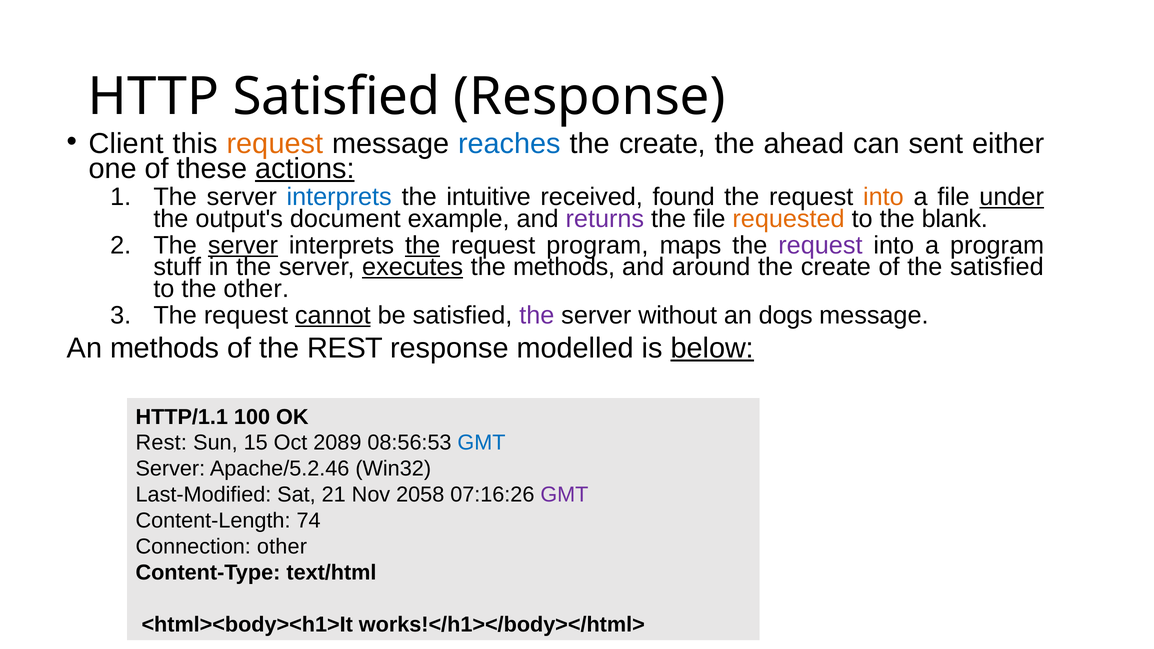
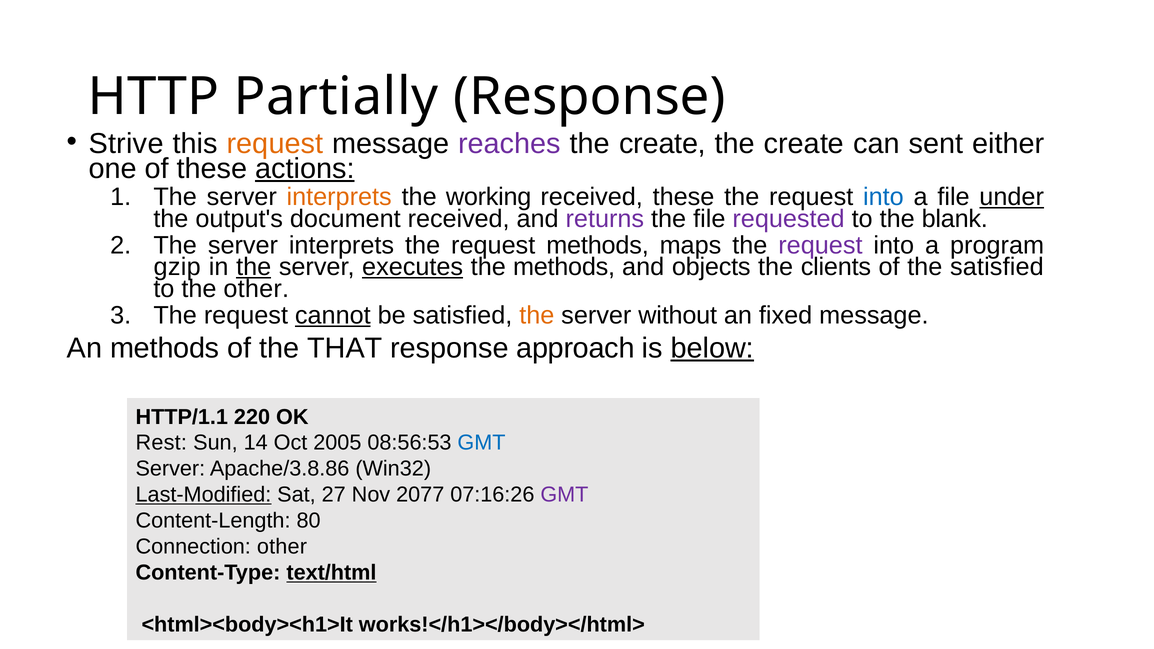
HTTP Satisfied: Satisfied -> Partially
Client: Client -> Strive
reaches colour: blue -> purple
ahead at (804, 144): ahead -> create
interprets at (339, 197) colour: blue -> orange
intuitive: intuitive -> working
received found: found -> these
into at (883, 197) colour: orange -> blue
document example: example -> received
requested colour: orange -> purple
server at (243, 245) underline: present -> none
the at (423, 245) underline: present -> none
request program: program -> methods
stuff: stuff -> gzip
the at (254, 267) underline: none -> present
around: around -> objects
create at (836, 267): create -> clients
the at (537, 316) colour: purple -> orange
dogs: dogs -> fixed
the REST: REST -> THAT
modelled: modelled -> approach
100: 100 -> 220
15: 15 -> 14
2089: 2089 -> 2005
Apache/5.2.46: Apache/5.2.46 -> Apache/3.8.86
Last-Modified underline: none -> present
21: 21 -> 27
2058: 2058 -> 2077
74: 74 -> 80
text/html underline: none -> present
